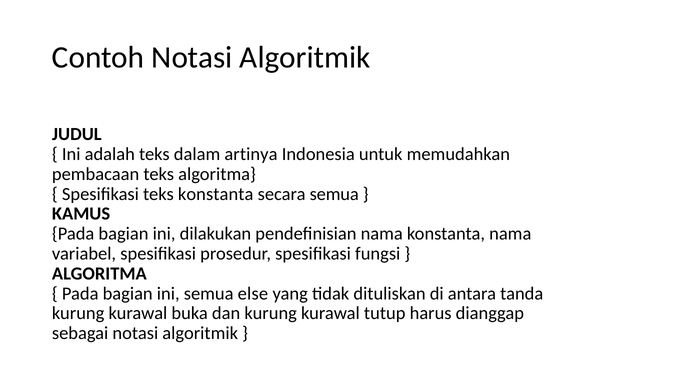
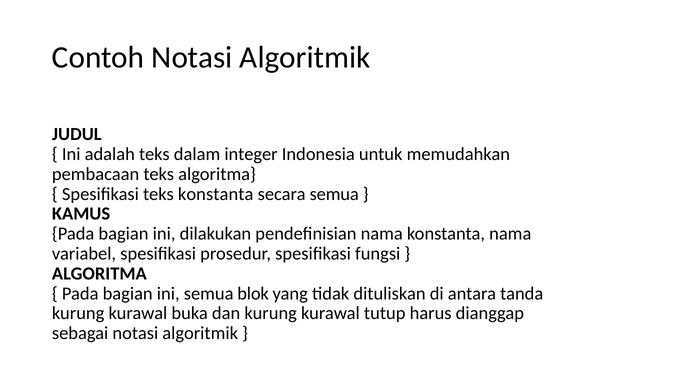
artinya: artinya -> integer
else: else -> blok
